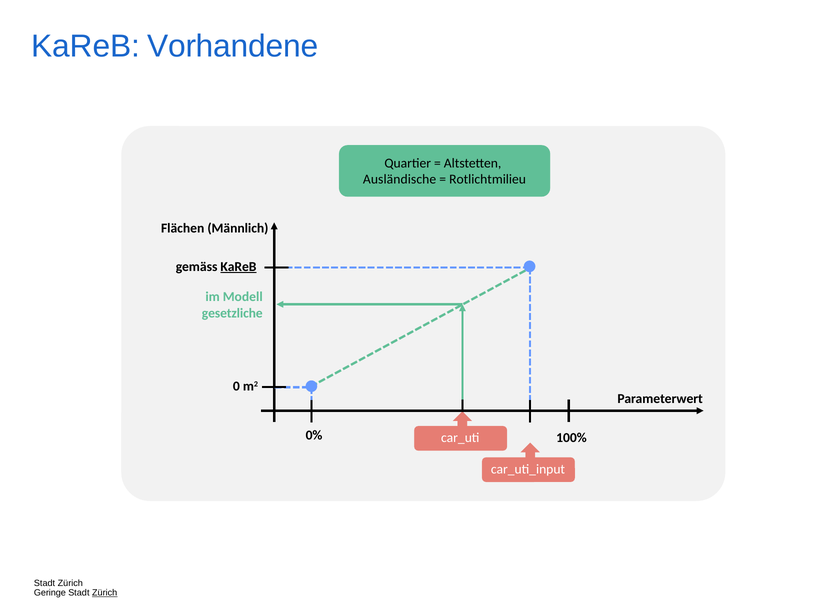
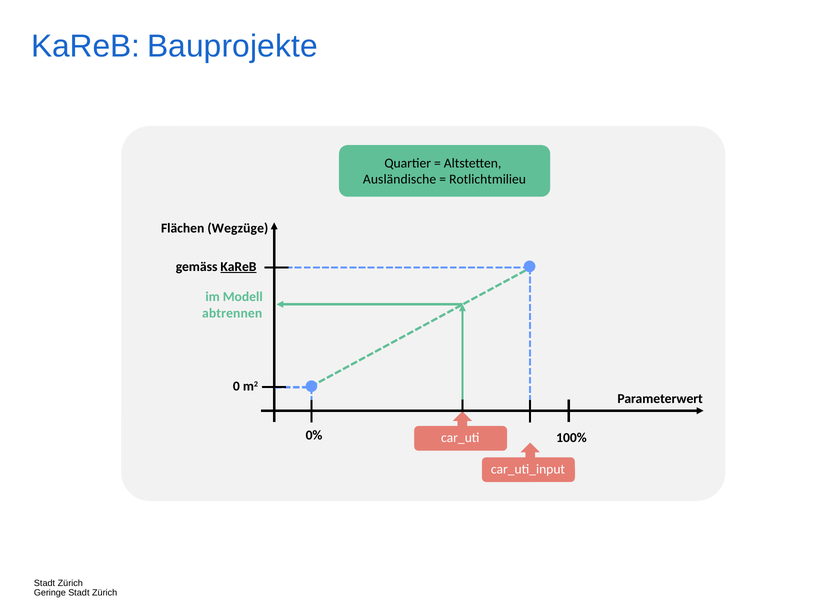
Vorhandene: Vorhandene -> Bauprojekte
Männlich: Männlich -> Wegzüge
gesetzliche: gesetzliche -> abtrennen
Zürich at (105, 593) underline: present -> none
